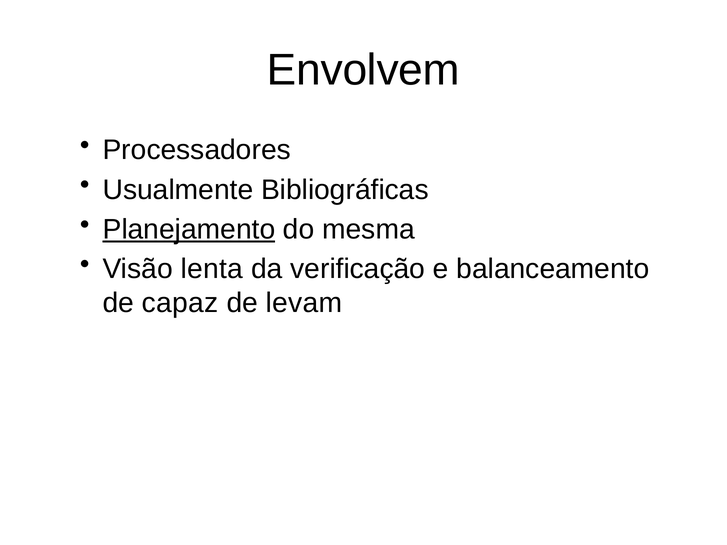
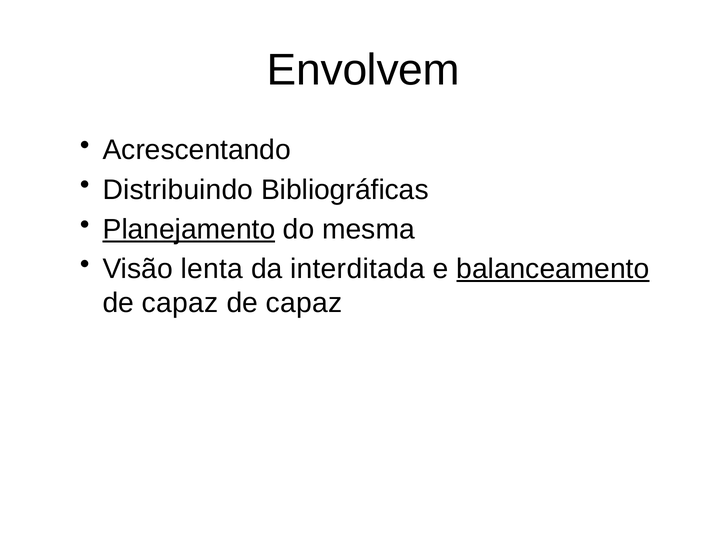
Processadores: Processadores -> Acrescentando
Usualmente: Usualmente -> Distribuindo
verificação: verificação -> interditada
balanceamento underline: none -> present
levam at (304, 303): levam -> capaz
